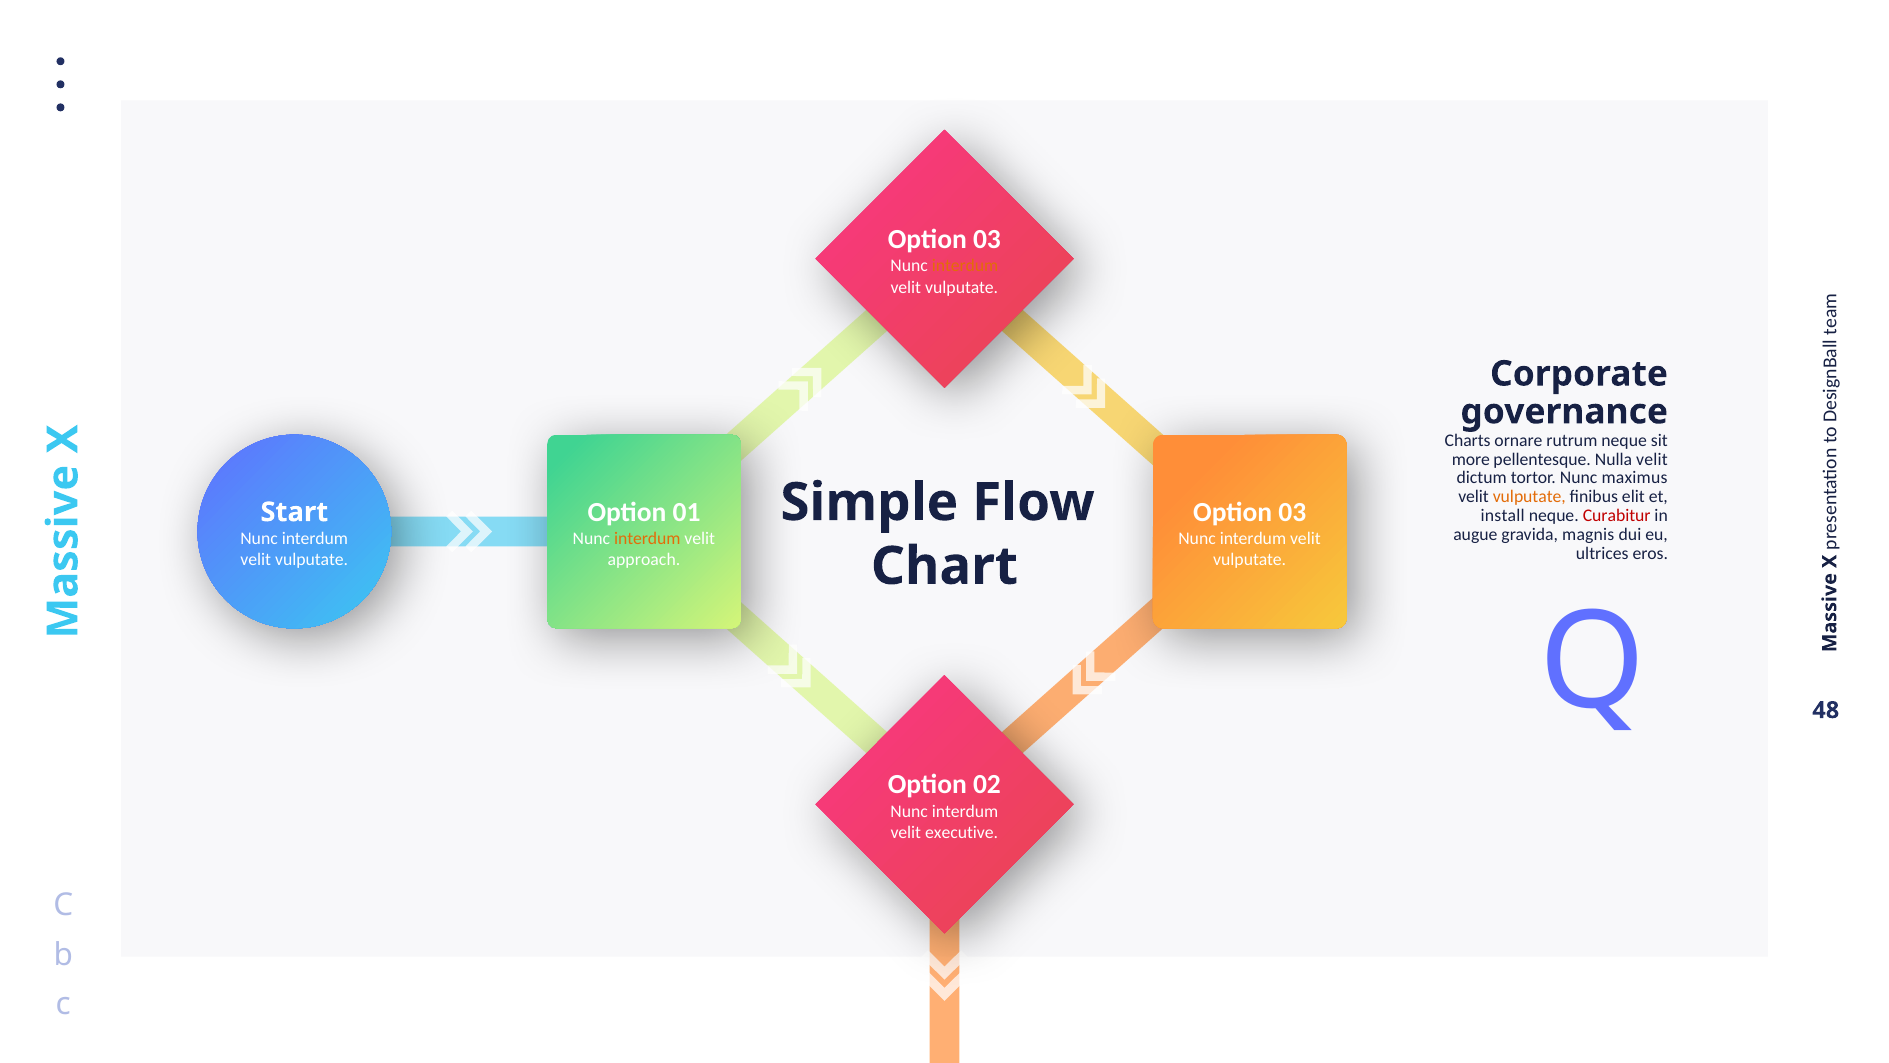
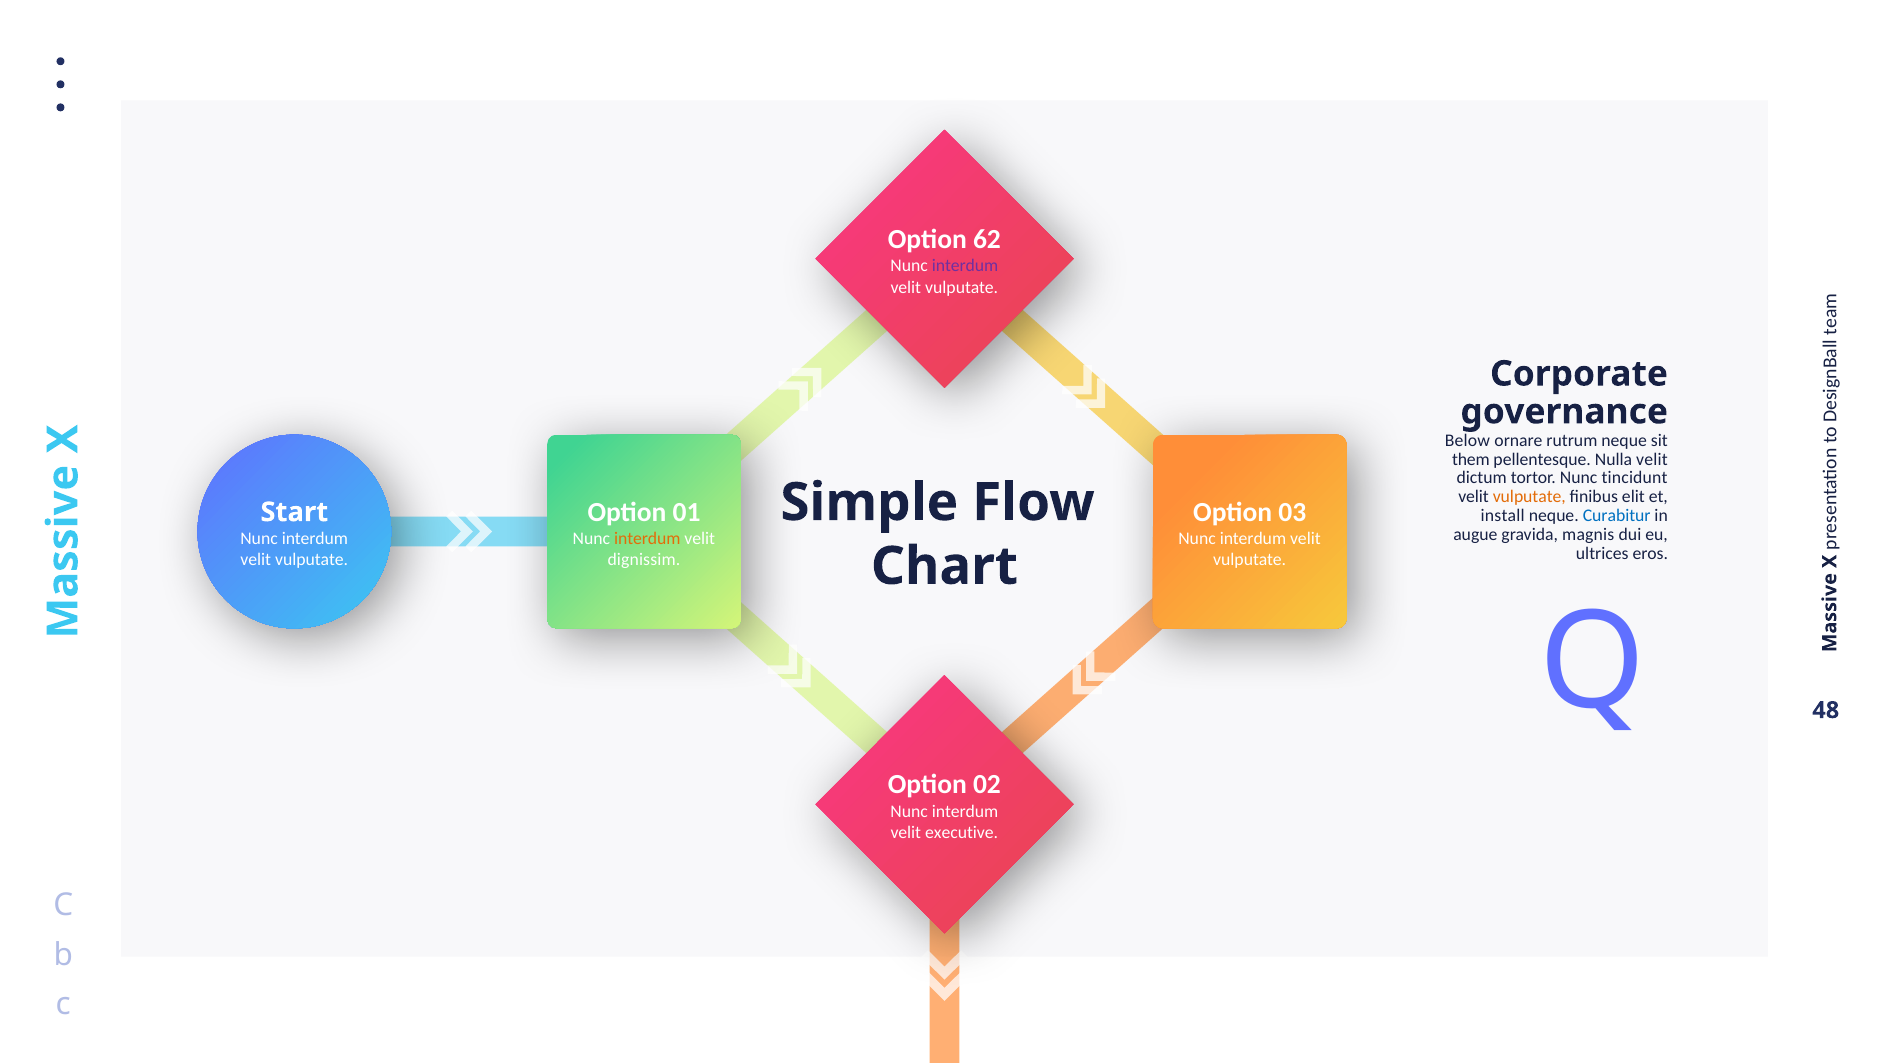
03 at (987, 239): 03 -> 62
interdum at (965, 266) colour: orange -> purple
Charts: Charts -> Below
more: more -> them
maximus: maximus -> tincidunt
Curabitur colour: red -> blue
approach: approach -> dignissim
